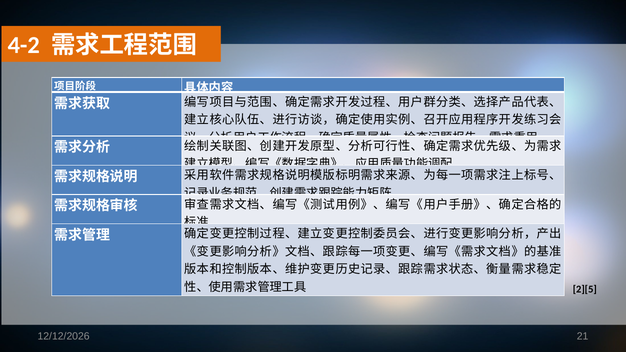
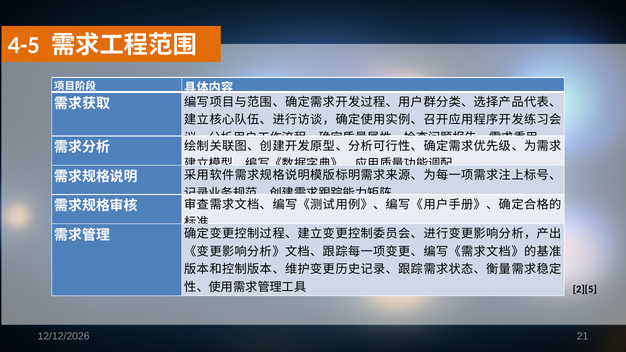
4-2: 4-2 -> 4-5
